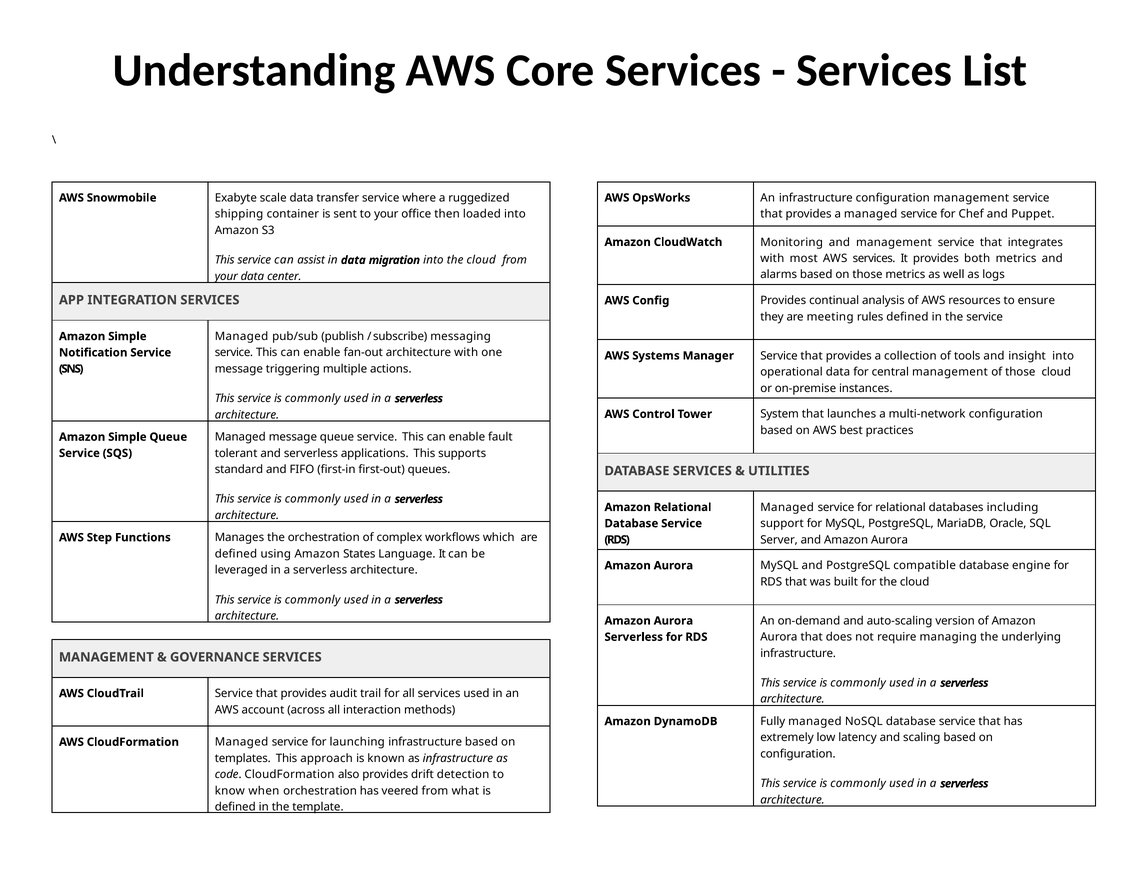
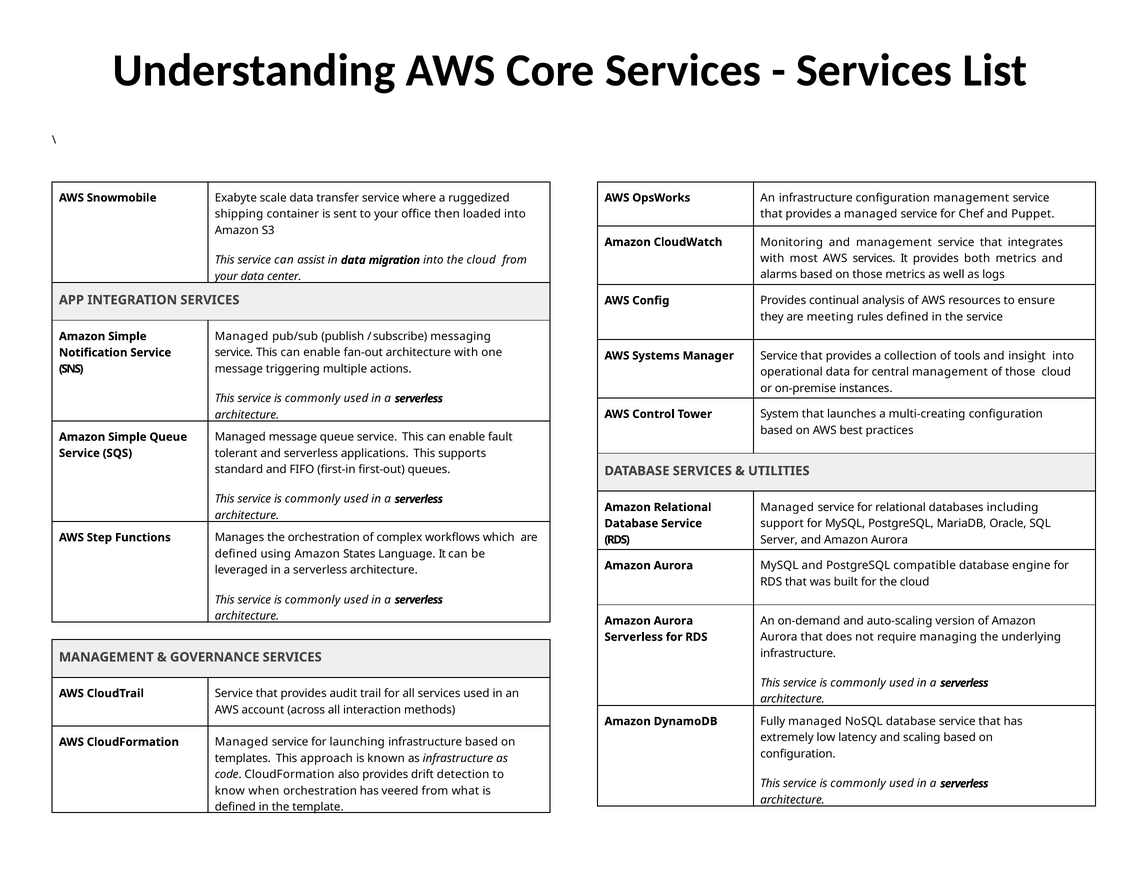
multi-network: multi-network -> multi-creating
